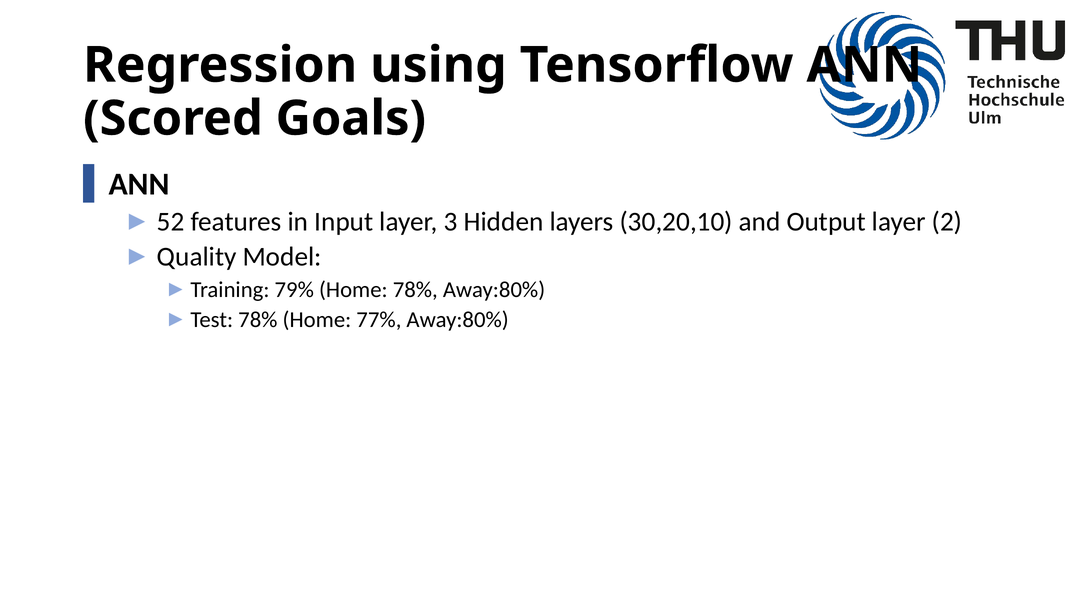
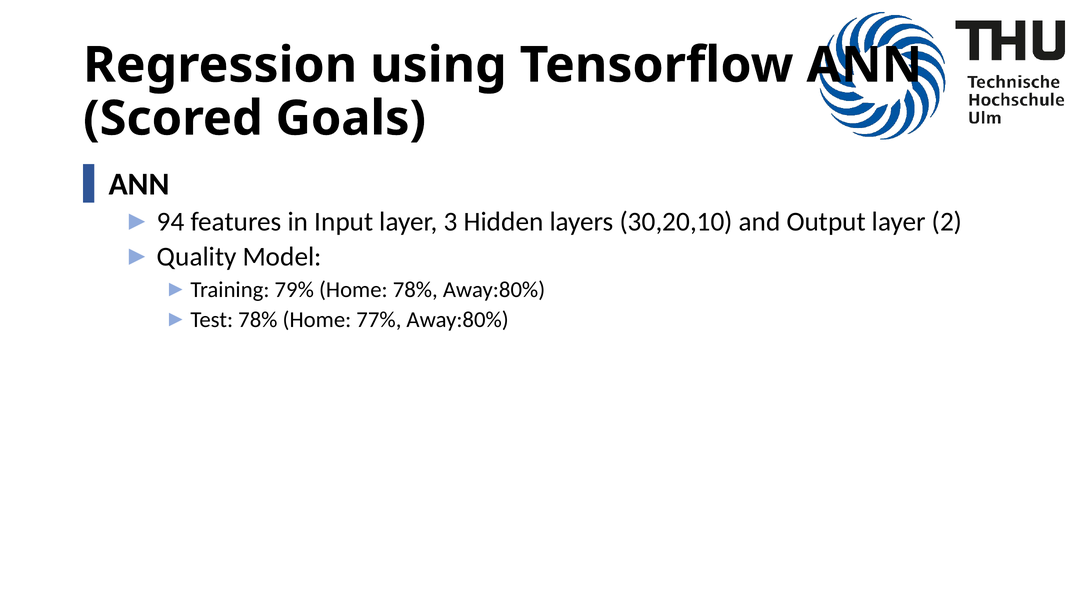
52: 52 -> 94
